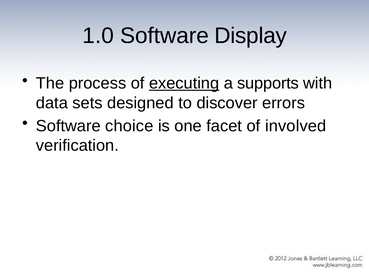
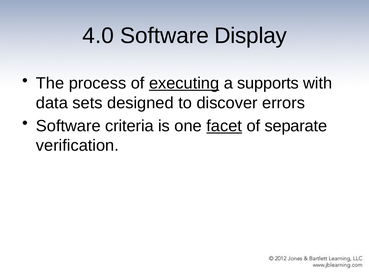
1.0: 1.0 -> 4.0
choice: choice -> criteria
facet underline: none -> present
involved: involved -> separate
